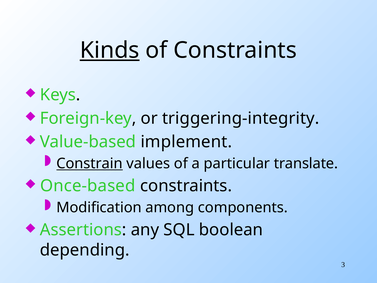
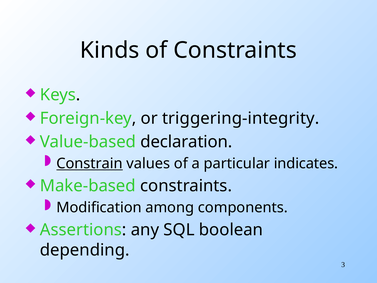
Kinds underline: present -> none
implement: implement -> declaration
translate: translate -> indicates
Once-based: Once-based -> Make-based
